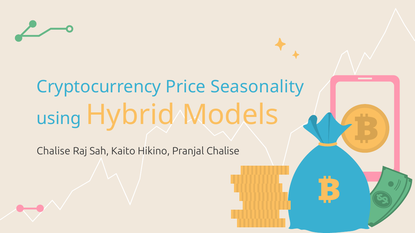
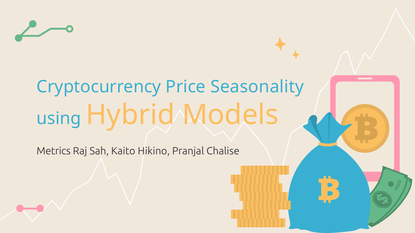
Chalise at (53, 152): Chalise -> Metrics
